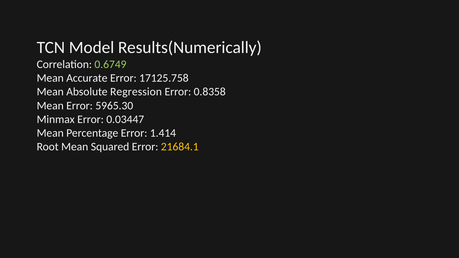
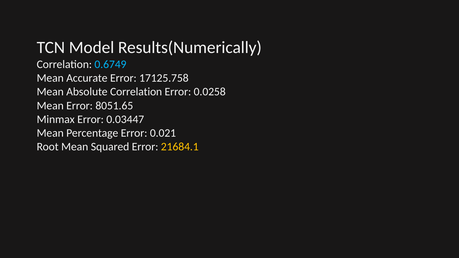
0.6749 colour: light green -> light blue
Absolute Regression: Regression -> Correlation
0.8358: 0.8358 -> 0.0258
5965.30: 5965.30 -> 8051.65
1.414: 1.414 -> 0.021
